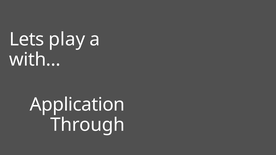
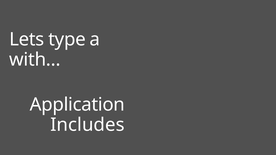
play: play -> type
Through: Through -> Includes
